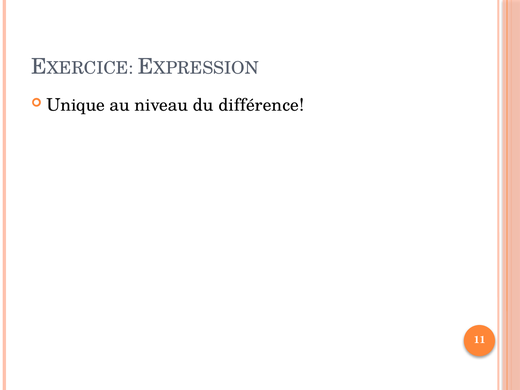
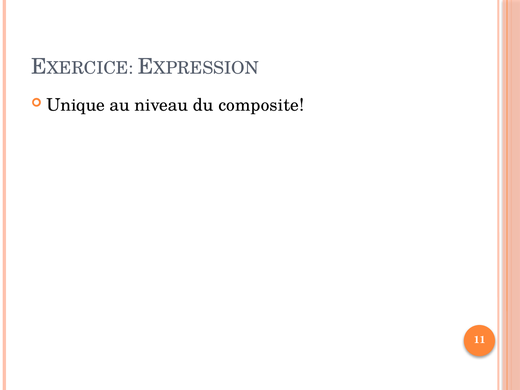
différence: différence -> composite
